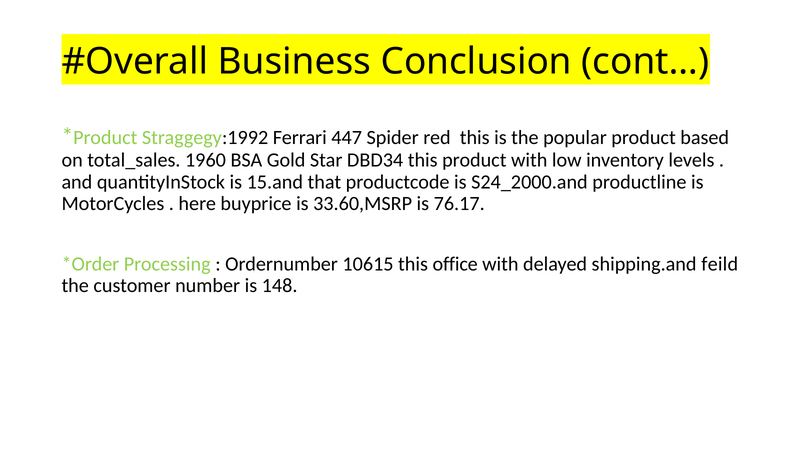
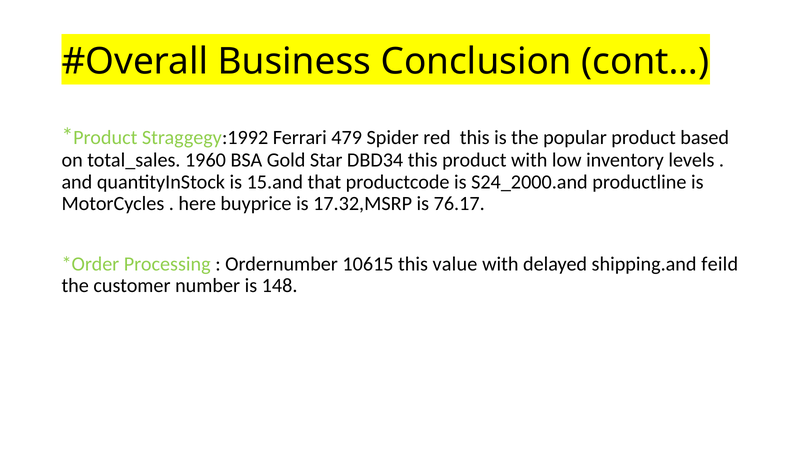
447: 447 -> 479
33.60,MSRP: 33.60,MSRP -> 17.32,MSRP
office: office -> value
